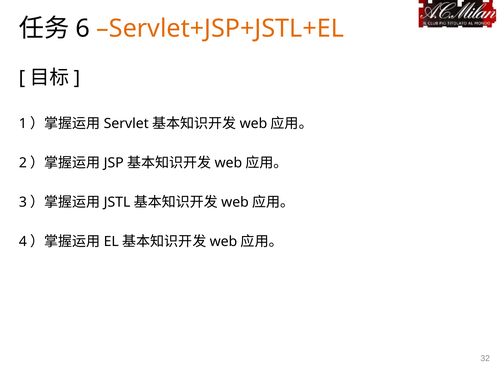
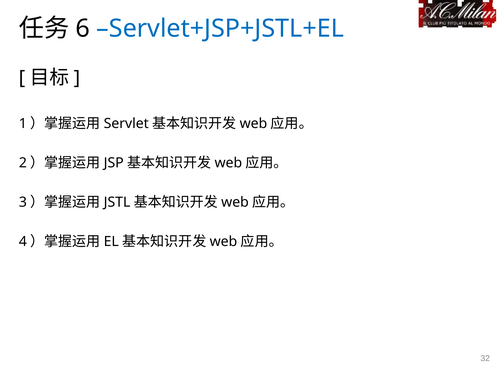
Servlet+JSP+JSTL+EL colour: orange -> blue
